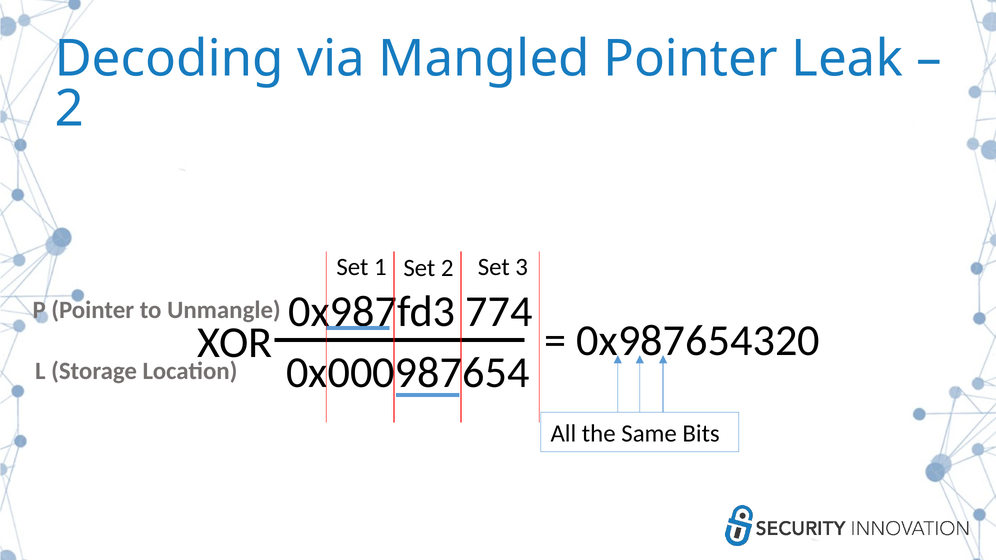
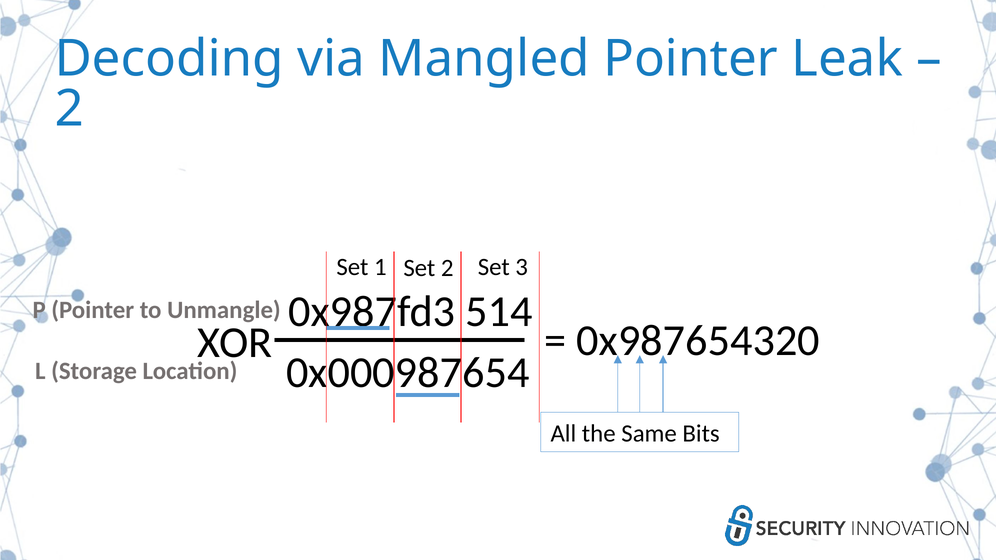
774: 774 -> 514
